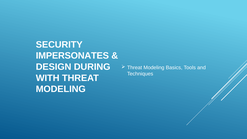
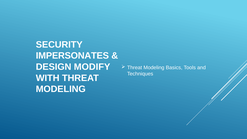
DURING: DURING -> MODIFY
